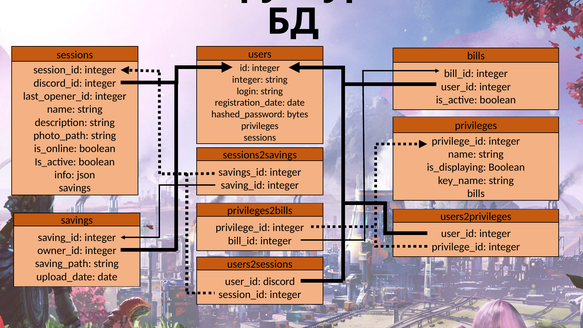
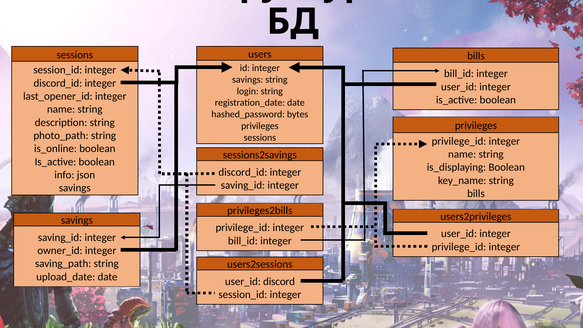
integer at (248, 79): integer -> savings
savings_id at (243, 172): savings_id -> discord_id
